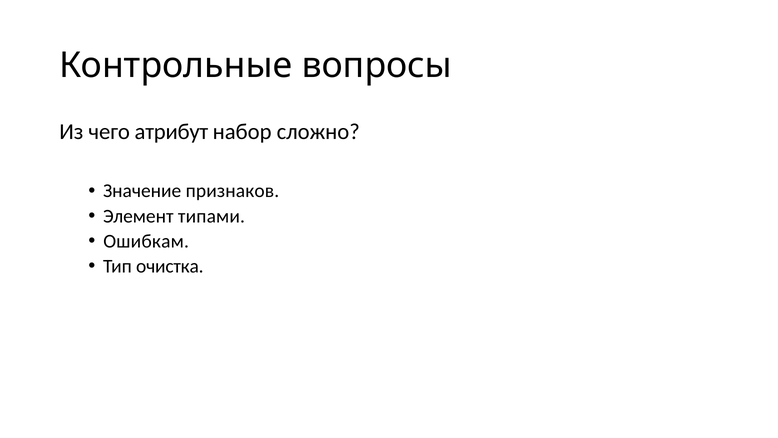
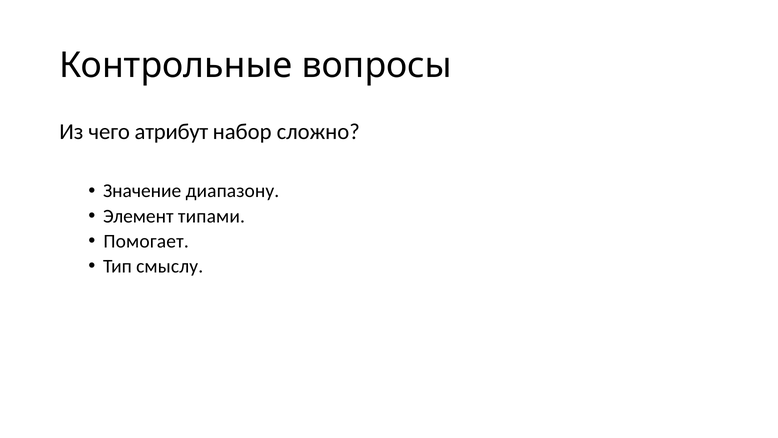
признаков: признаков -> диапазону
Ошибкам: Ошибкам -> Помогает
очистка: очистка -> смыслу
